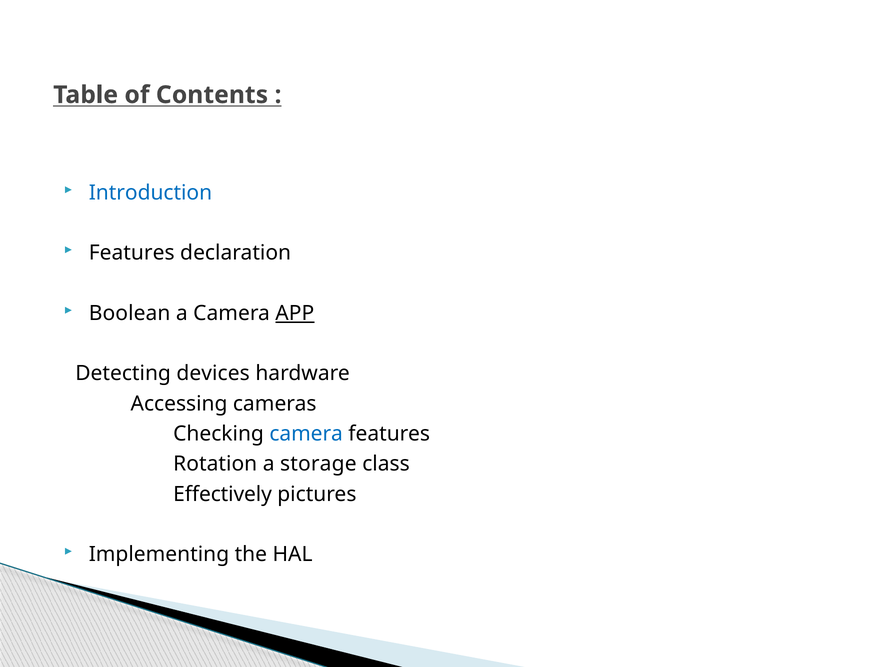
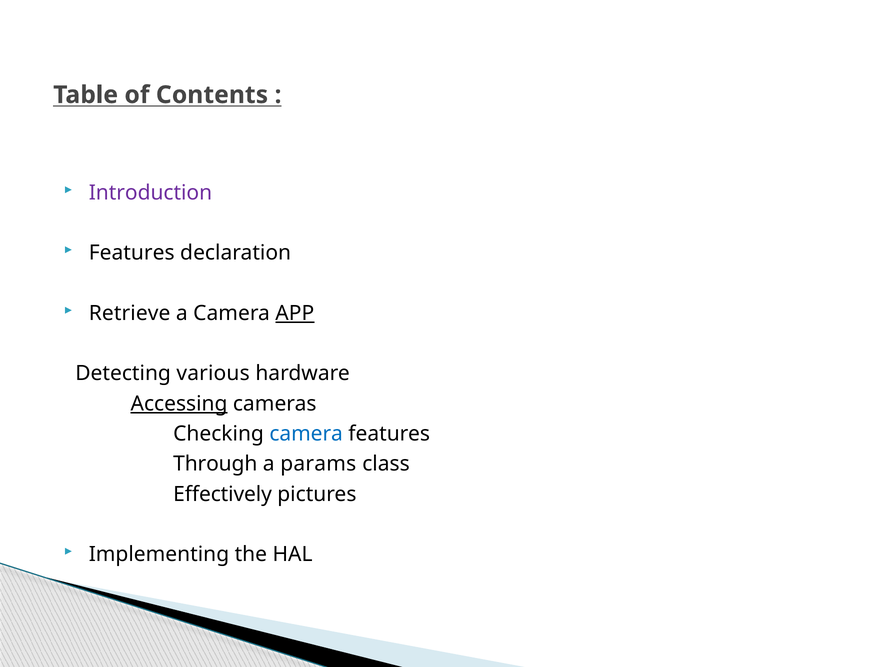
Introduction colour: blue -> purple
Boolean: Boolean -> Retrieve
devices: devices -> various
Accessing underline: none -> present
Rotation: Rotation -> Through
storage: storage -> params
